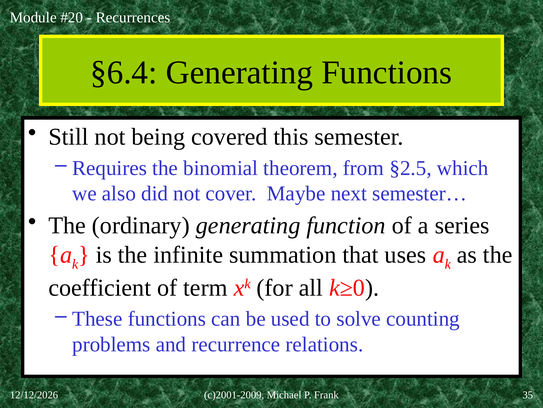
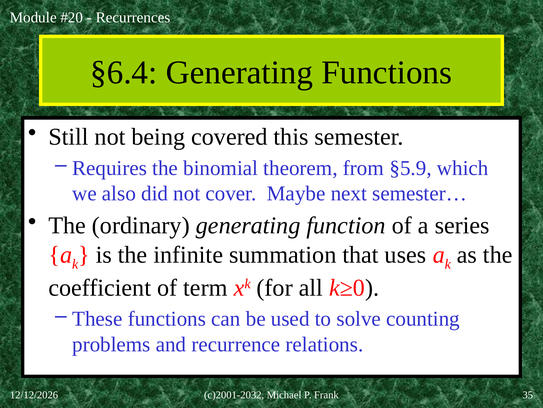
§2.5: §2.5 -> §5.9
c)2001-2009: c)2001-2009 -> c)2001-2032
